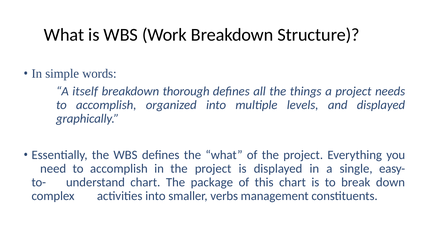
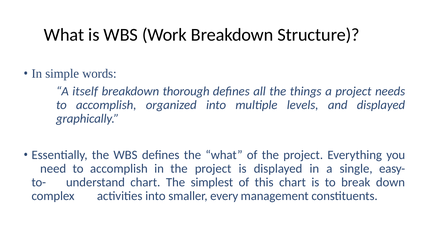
package: package -> simplest
verbs: verbs -> every
